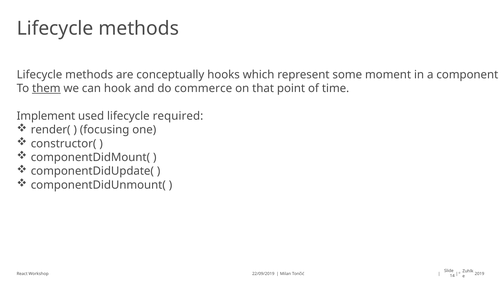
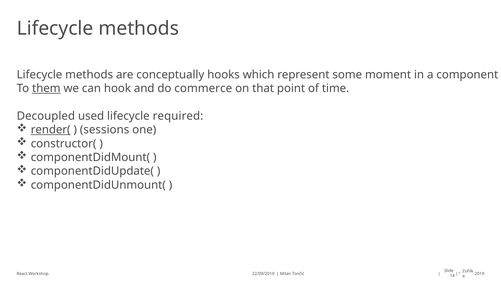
Implement: Implement -> Decoupled
render( underline: none -> present
focusing: focusing -> sessions
